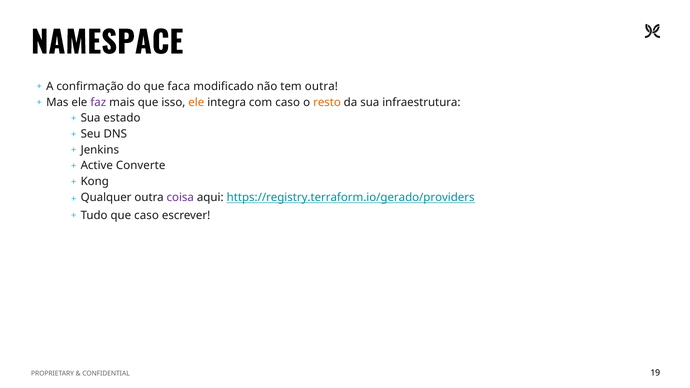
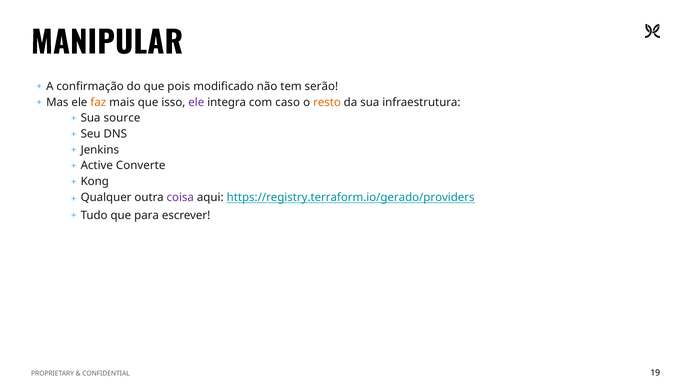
NAMESPACE: NAMESPACE -> MANIPULAR
faca: faca -> pois
tem outra: outra -> serão
faz colour: purple -> orange
ele at (196, 102) colour: orange -> purple
estado: estado -> source
que caso: caso -> para
